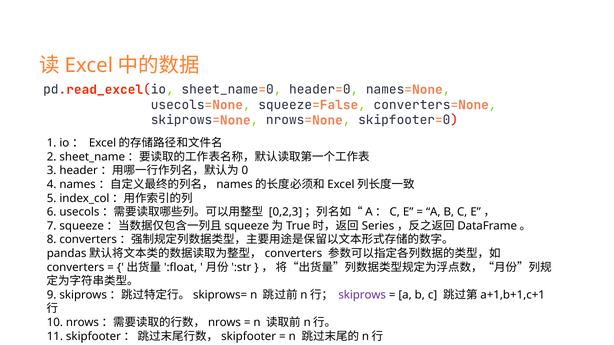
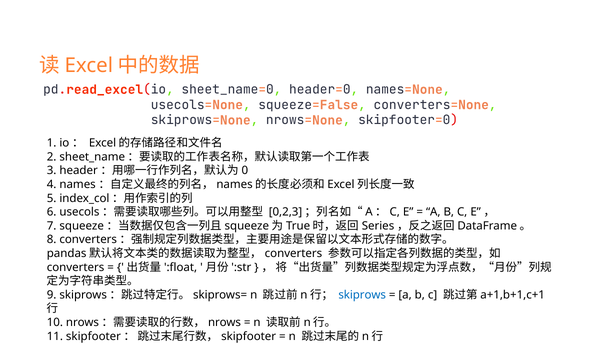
skiprows colour: purple -> blue
